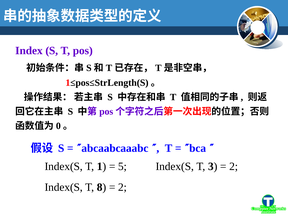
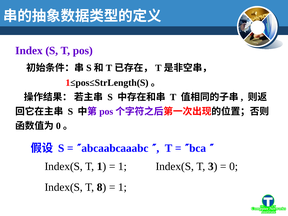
5 at (122, 166): 5 -> 1
2 at (234, 166): 2 -> 0
2 at (122, 187): 2 -> 1
